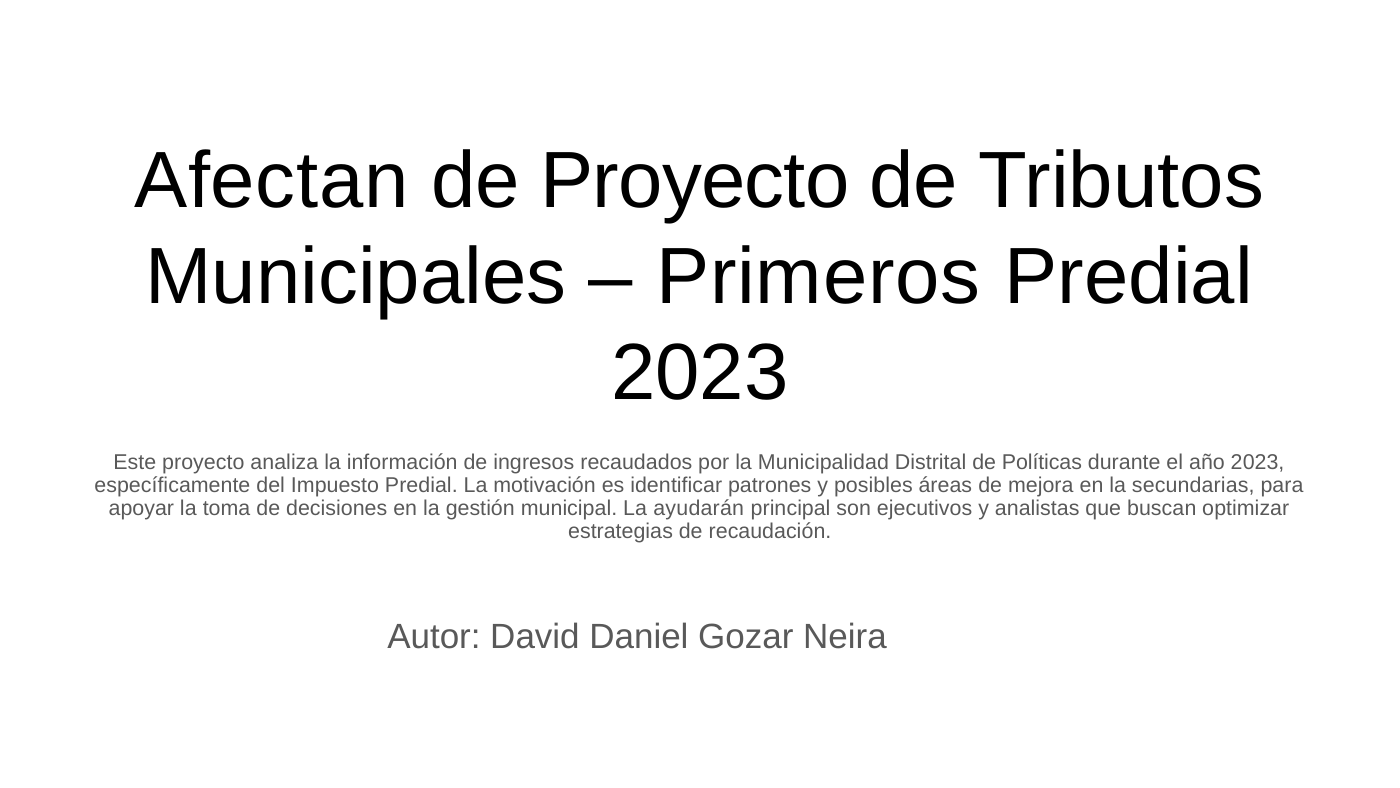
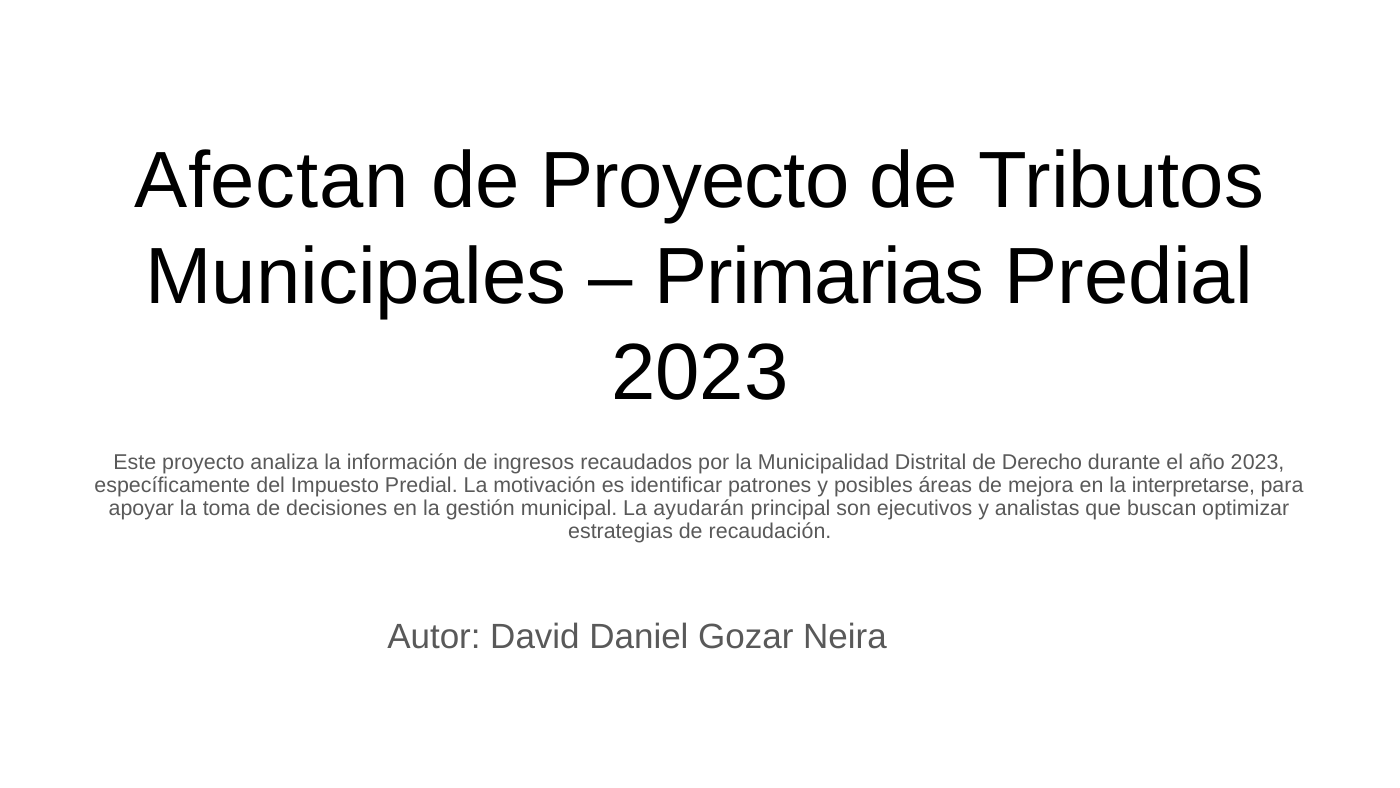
Primeros: Primeros -> Primarias
Políticas: Políticas -> Derecho
secundarias: secundarias -> interpretarse
